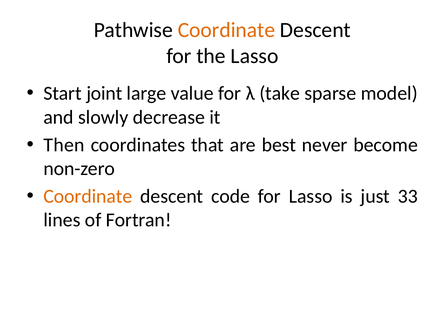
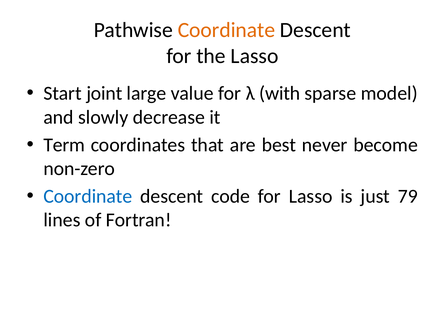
take: take -> with
Then: Then -> Term
Coordinate at (88, 196) colour: orange -> blue
33: 33 -> 79
